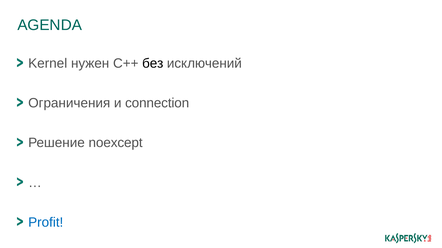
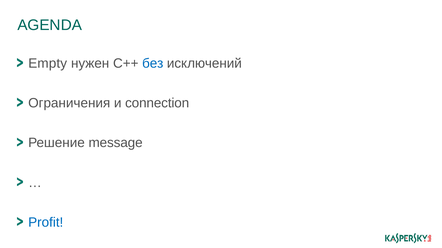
Kernel: Kernel -> Empty
без colour: black -> blue
noexcept: noexcept -> message
